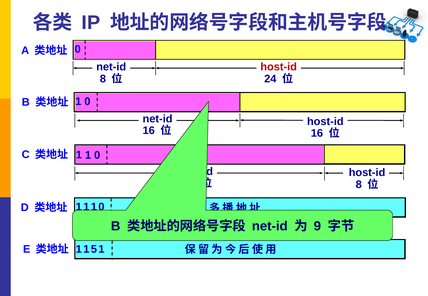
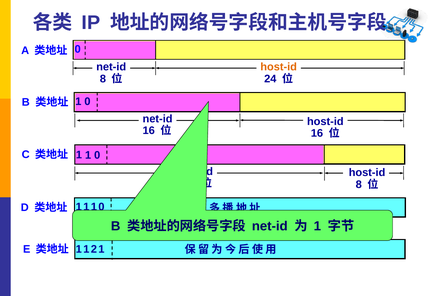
host-id at (279, 67) colour: red -> orange
9 at (317, 227): 9 -> 1
5: 5 -> 2
